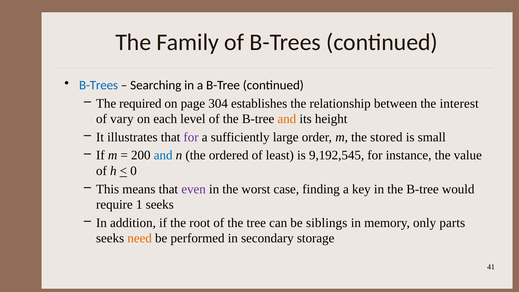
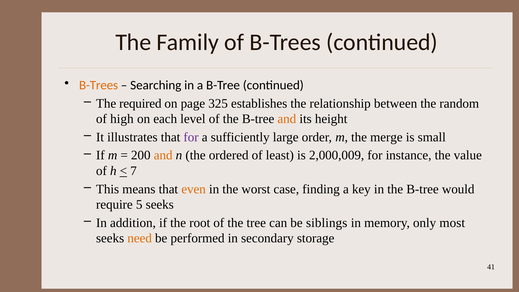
B-Trees at (99, 85) colour: blue -> orange
304: 304 -> 325
interest: interest -> random
vary: vary -> high
stored: stored -> merge
and at (163, 155) colour: blue -> orange
9,192,545: 9,192,545 -> 2,000,009
0: 0 -> 7
even colour: purple -> orange
1: 1 -> 5
parts: parts -> most
